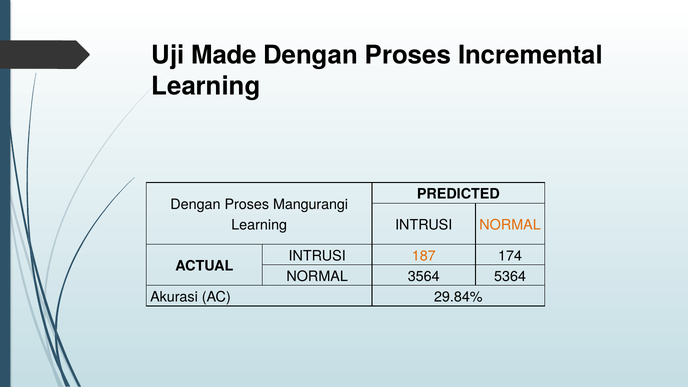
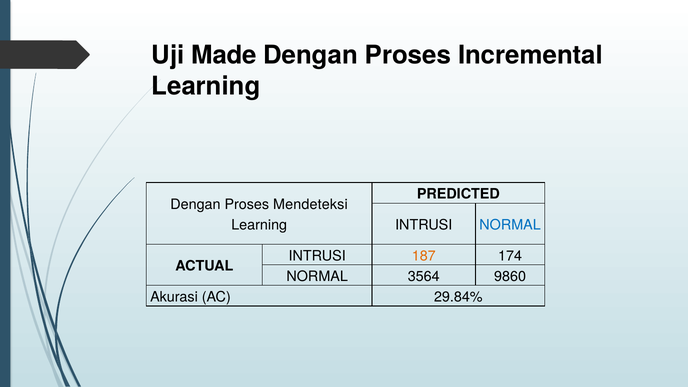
Mangurangi: Mangurangi -> Mendeteksi
NORMAL at (510, 225) colour: orange -> blue
5364: 5364 -> 9860
